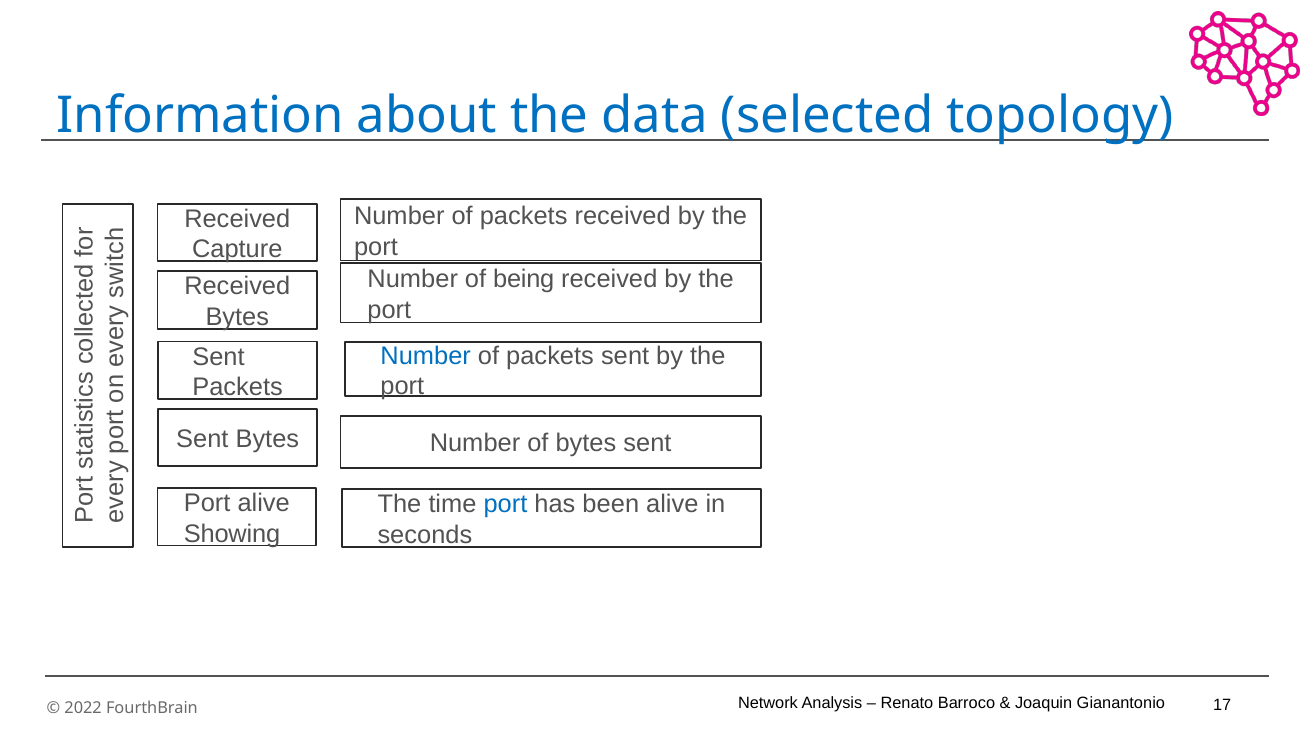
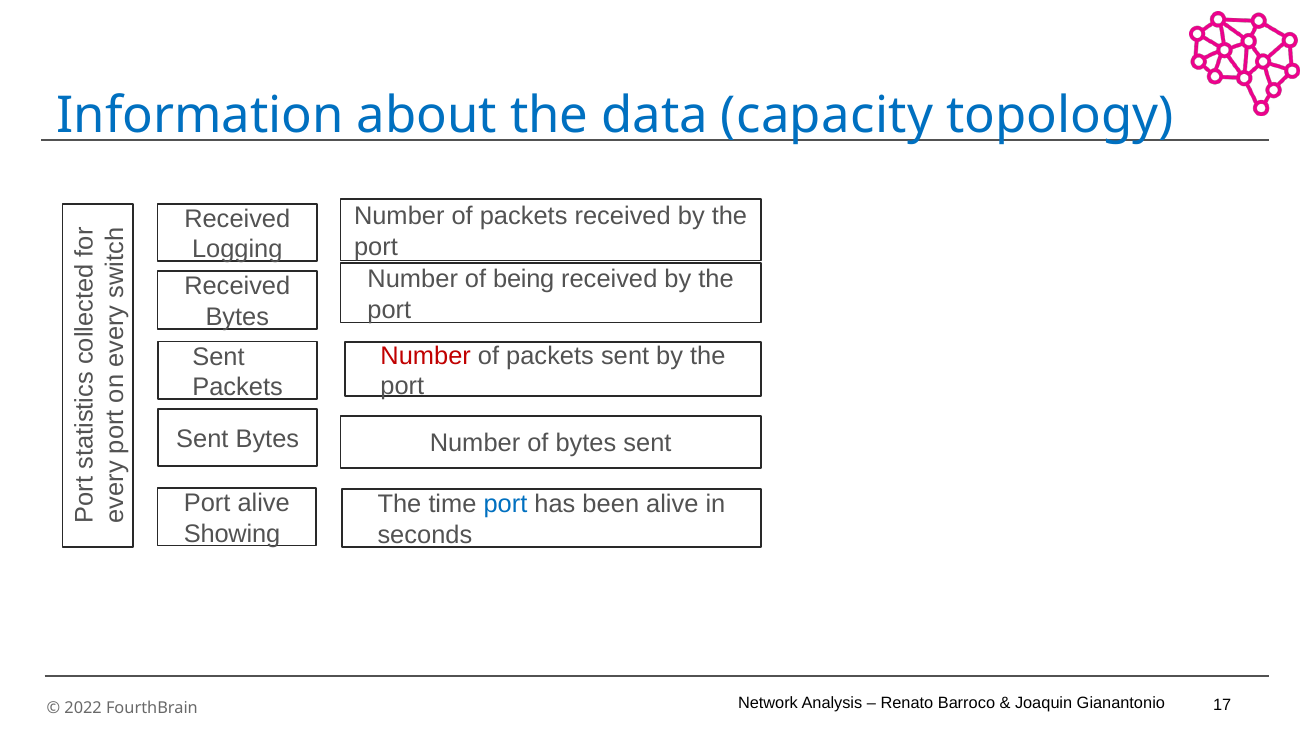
selected: selected -> capacity
Capture: Capture -> Logging
Number at (426, 356) colour: blue -> red
